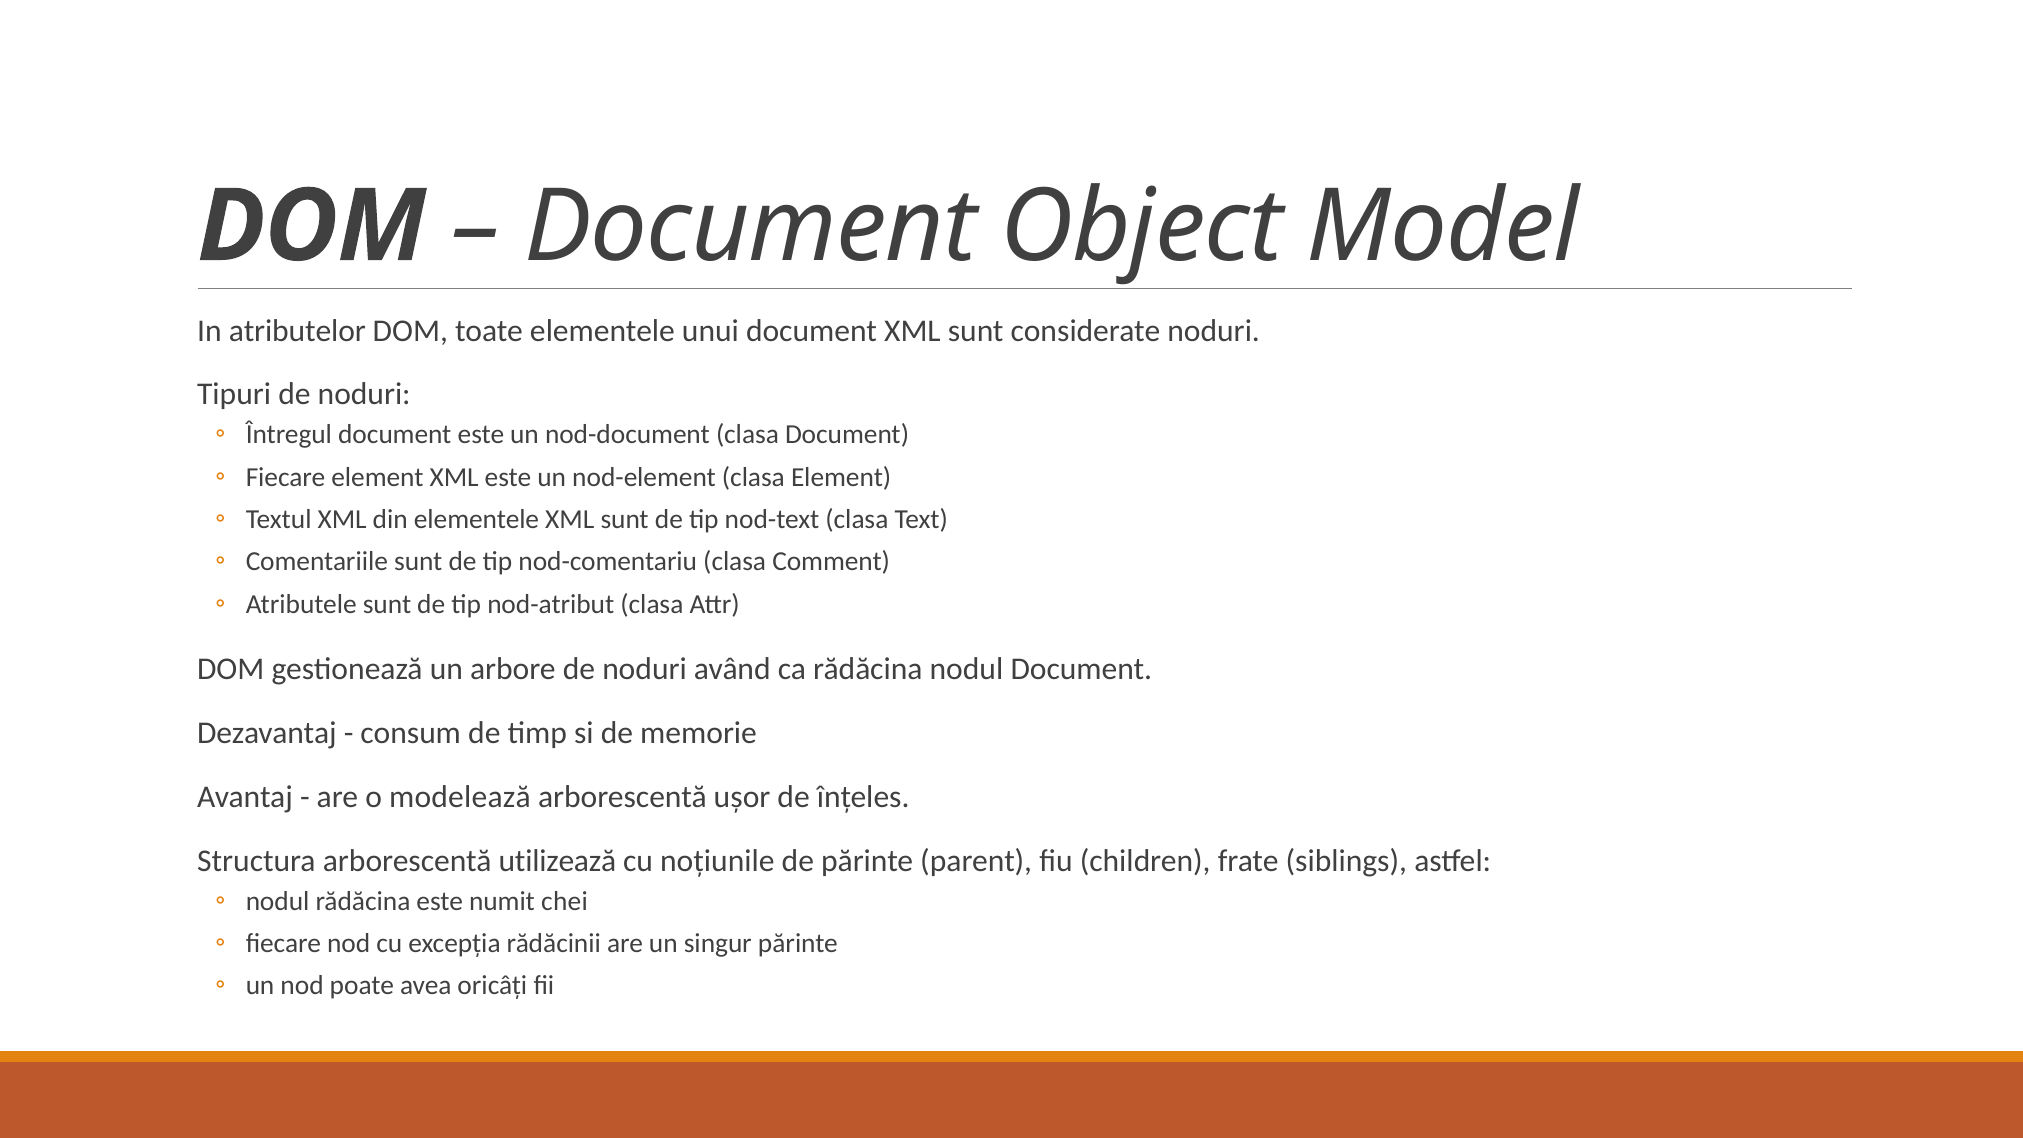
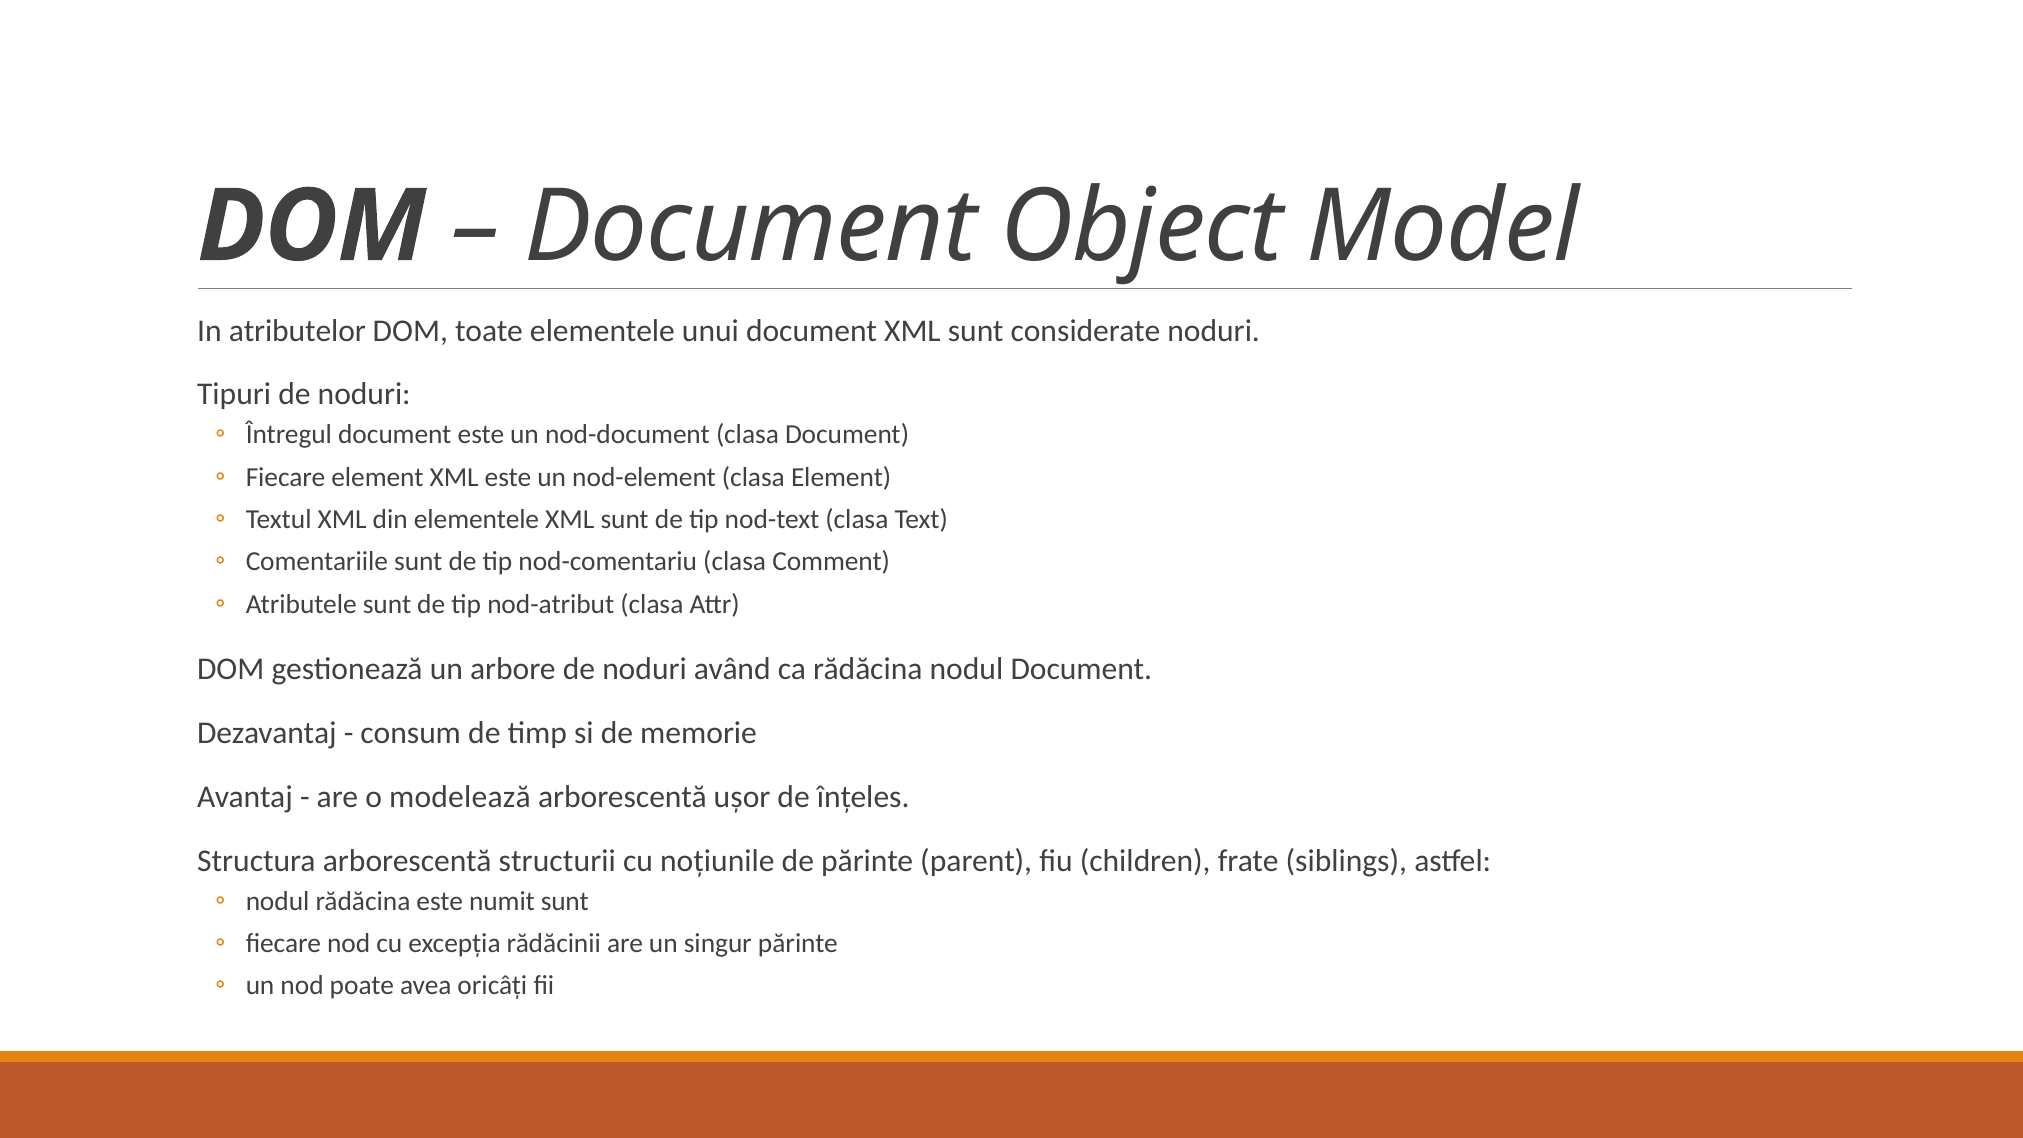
utilizează: utilizează -> structurii
numit chei: chei -> sunt
